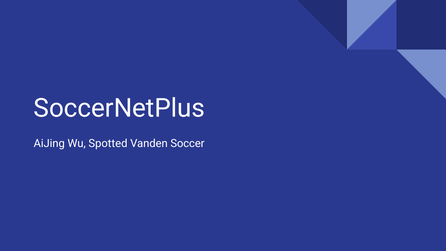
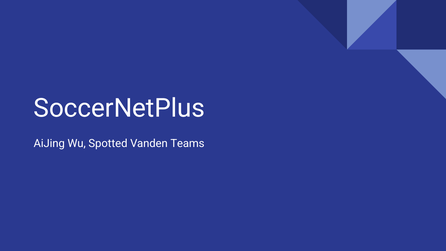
Soccer: Soccer -> Teams
